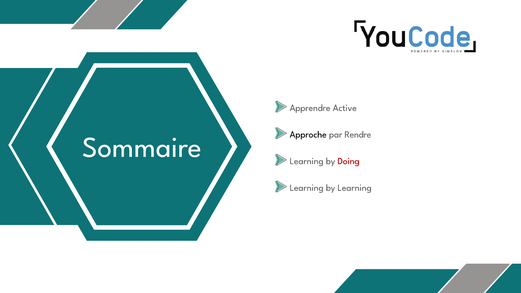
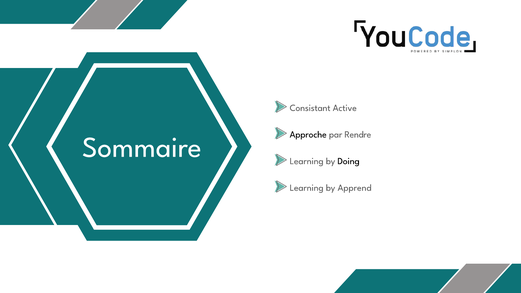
Apprendre: Apprendre -> Consistant
Doing colour: red -> black
by Learning: Learning -> Apprend
